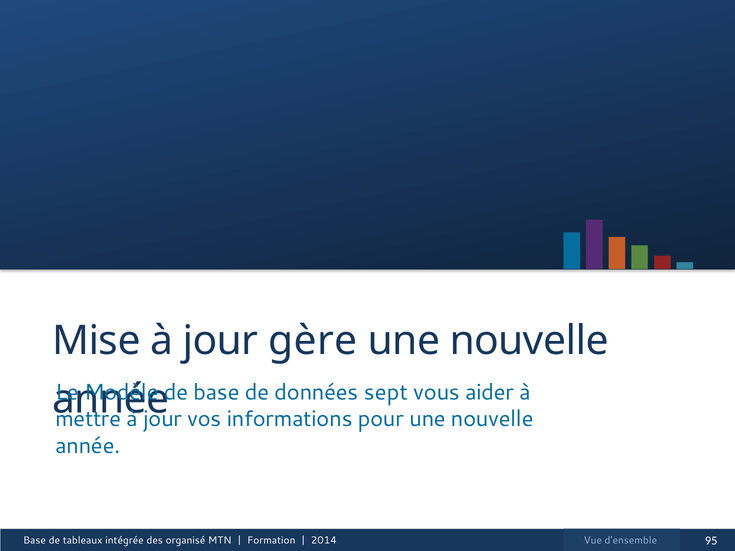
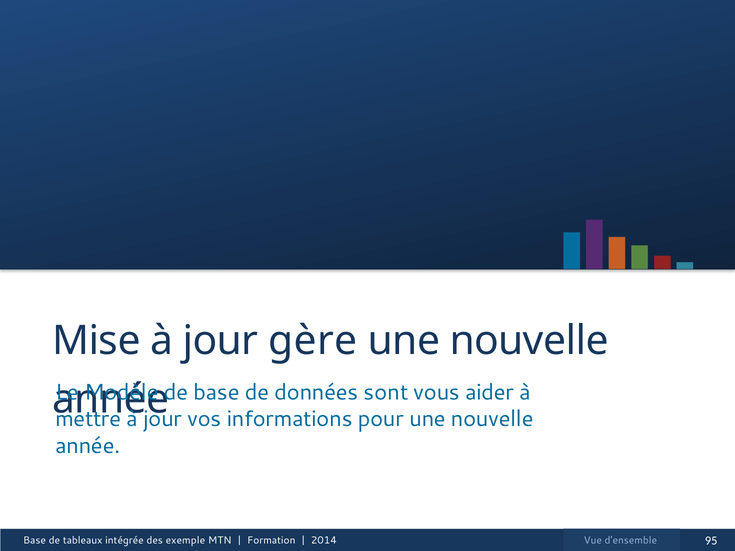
sept: sept -> sont
organisé: organisé -> exemple
